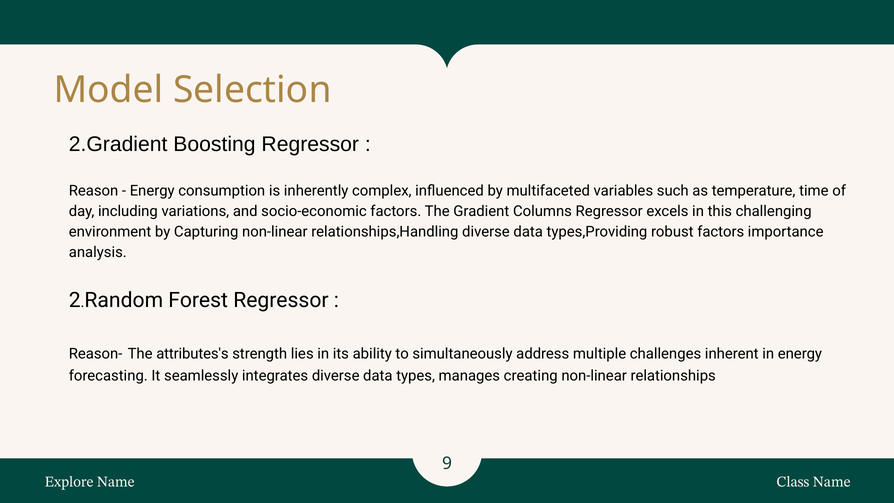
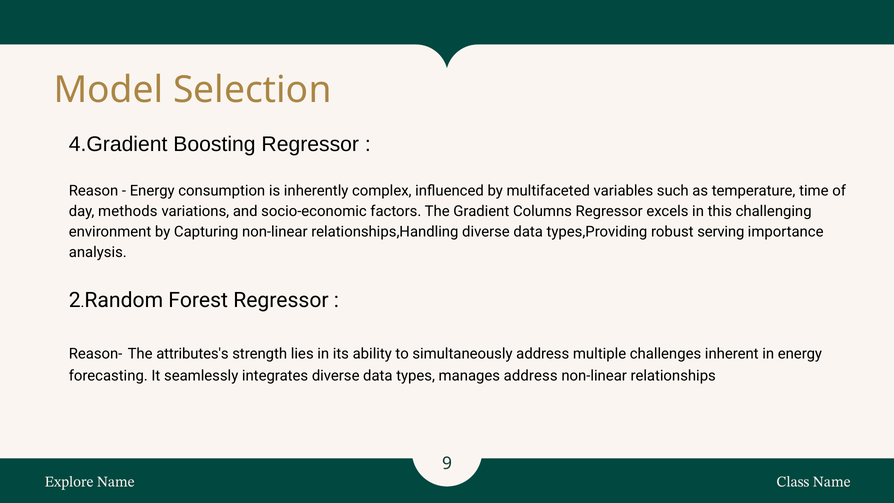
2.Gradient: 2.Gradient -> 4.Gradient
including: including -> methods
robust factors: factors -> serving
manages creating: creating -> address
